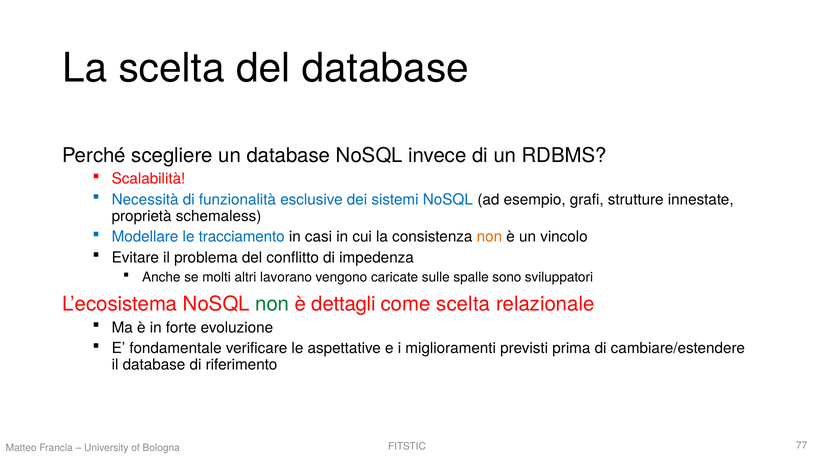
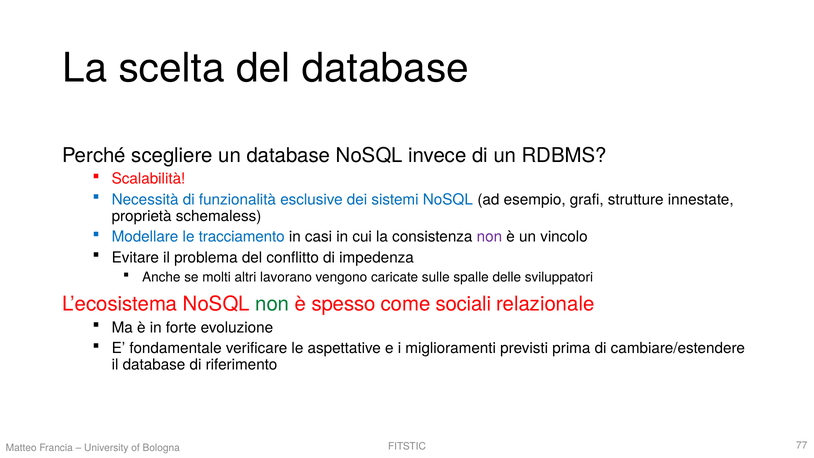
non at (489, 237) colour: orange -> purple
sono: sono -> delle
dettagli: dettagli -> spesso
come scelta: scelta -> sociali
